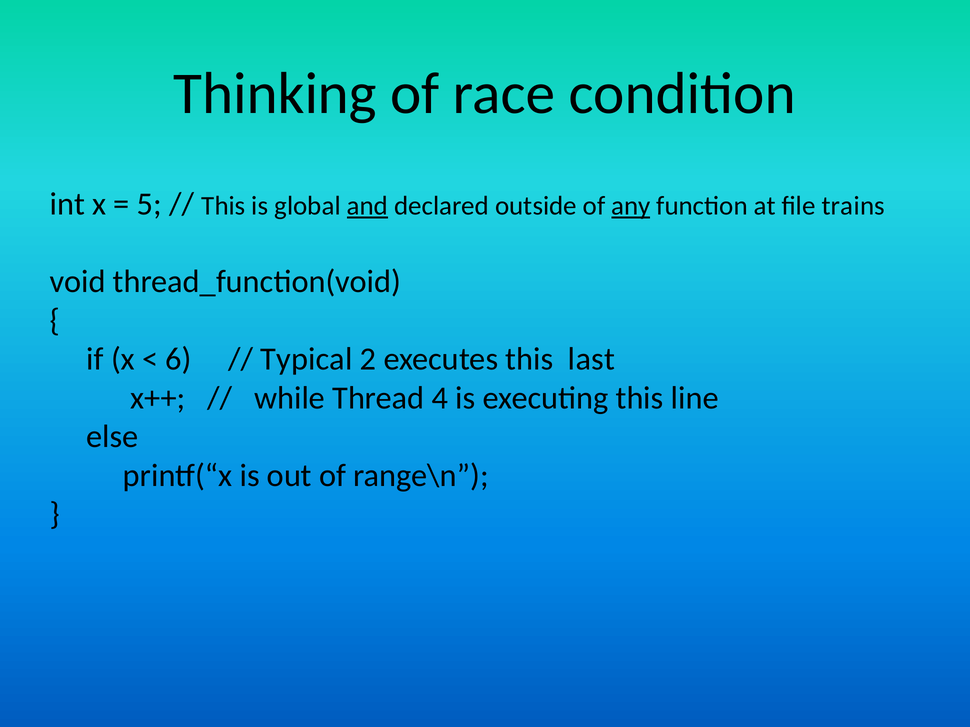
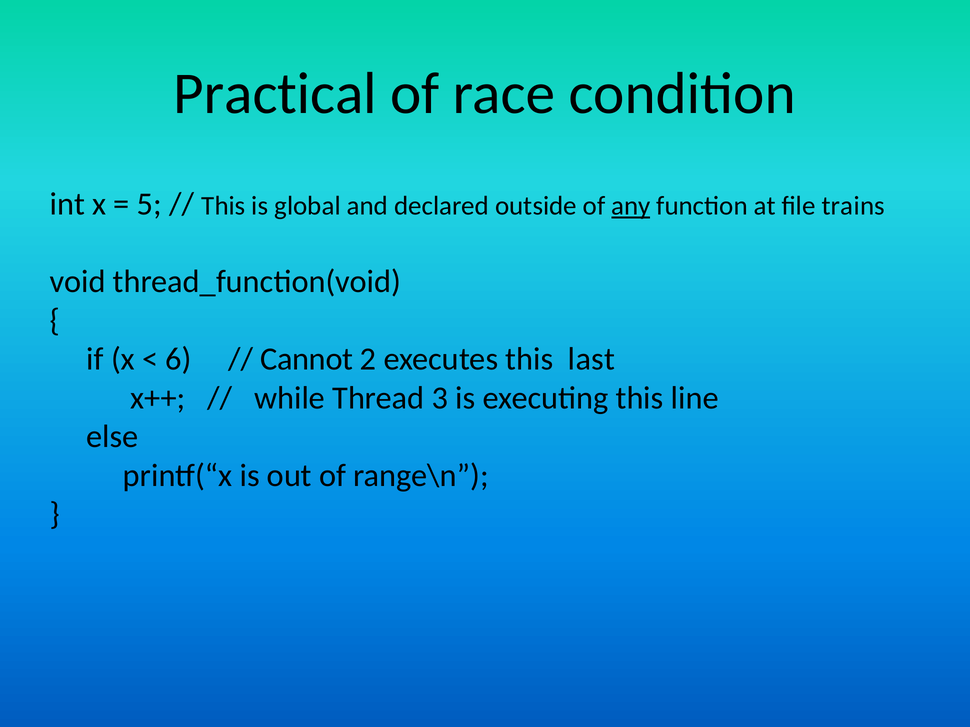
Thinking: Thinking -> Practical
and underline: present -> none
Typical: Typical -> Cannot
4: 4 -> 3
